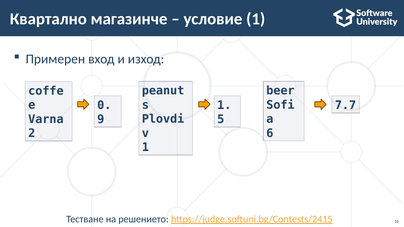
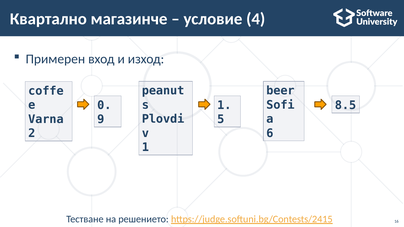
условие 1: 1 -> 4
7.7: 7.7 -> 8.5
